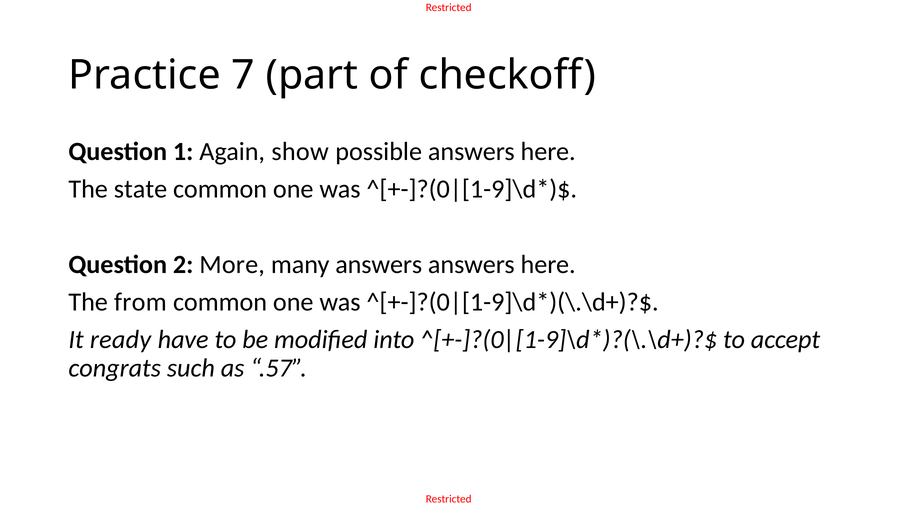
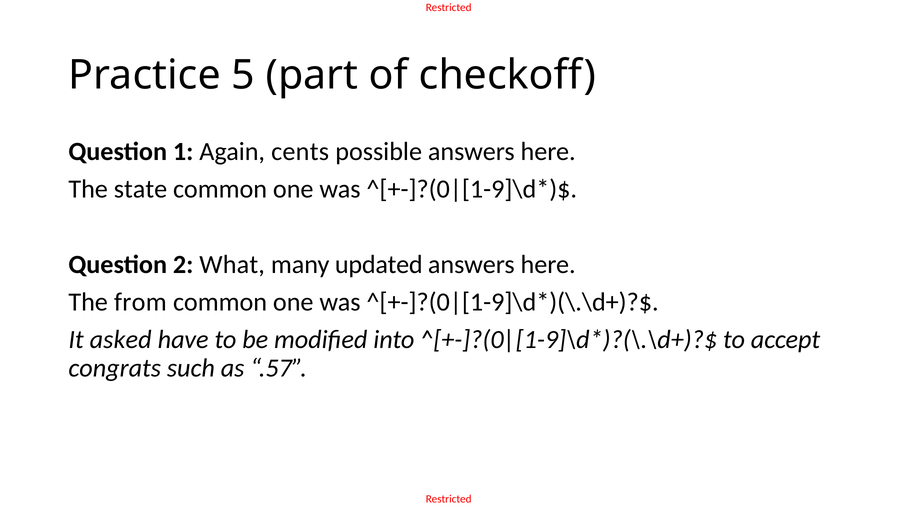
7: 7 -> 5
show: show -> cents
More: More -> What
many answers: answers -> updated
ready: ready -> asked
